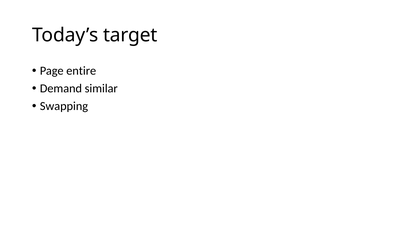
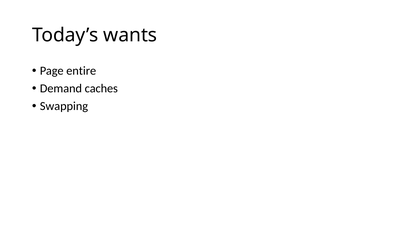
target: target -> wants
similar: similar -> caches
